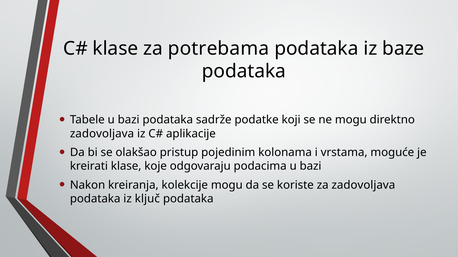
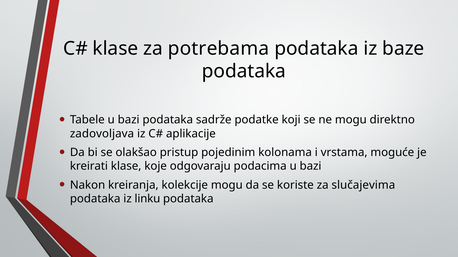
za zadovoljava: zadovoljava -> slučajevima
ključ: ključ -> linku
